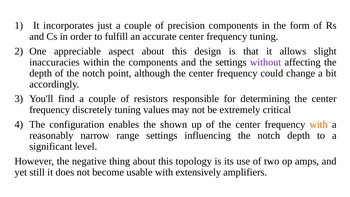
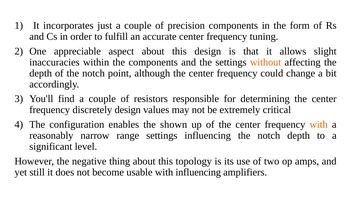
without colour: purple -> orange
discretely tuning: tuning -> design
with extensively: extensively -> influencing
